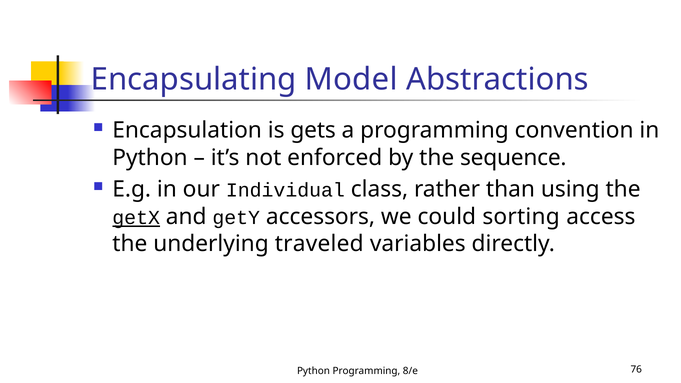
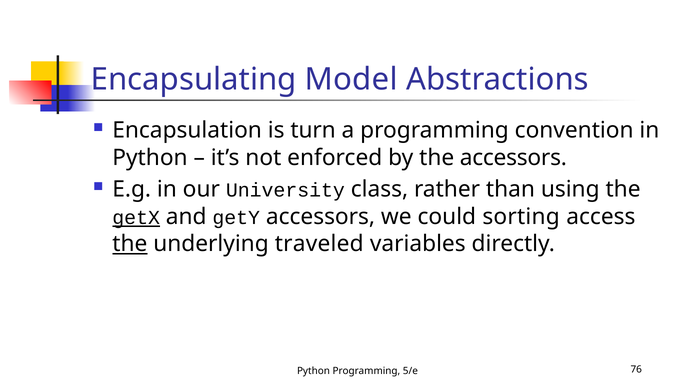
gets: gets -> turn
the sequence: sequence -> accessors
Individual: Individual -> University
the at (130, 244) underline: none -> present
8/e: 8/e -> 5/e
